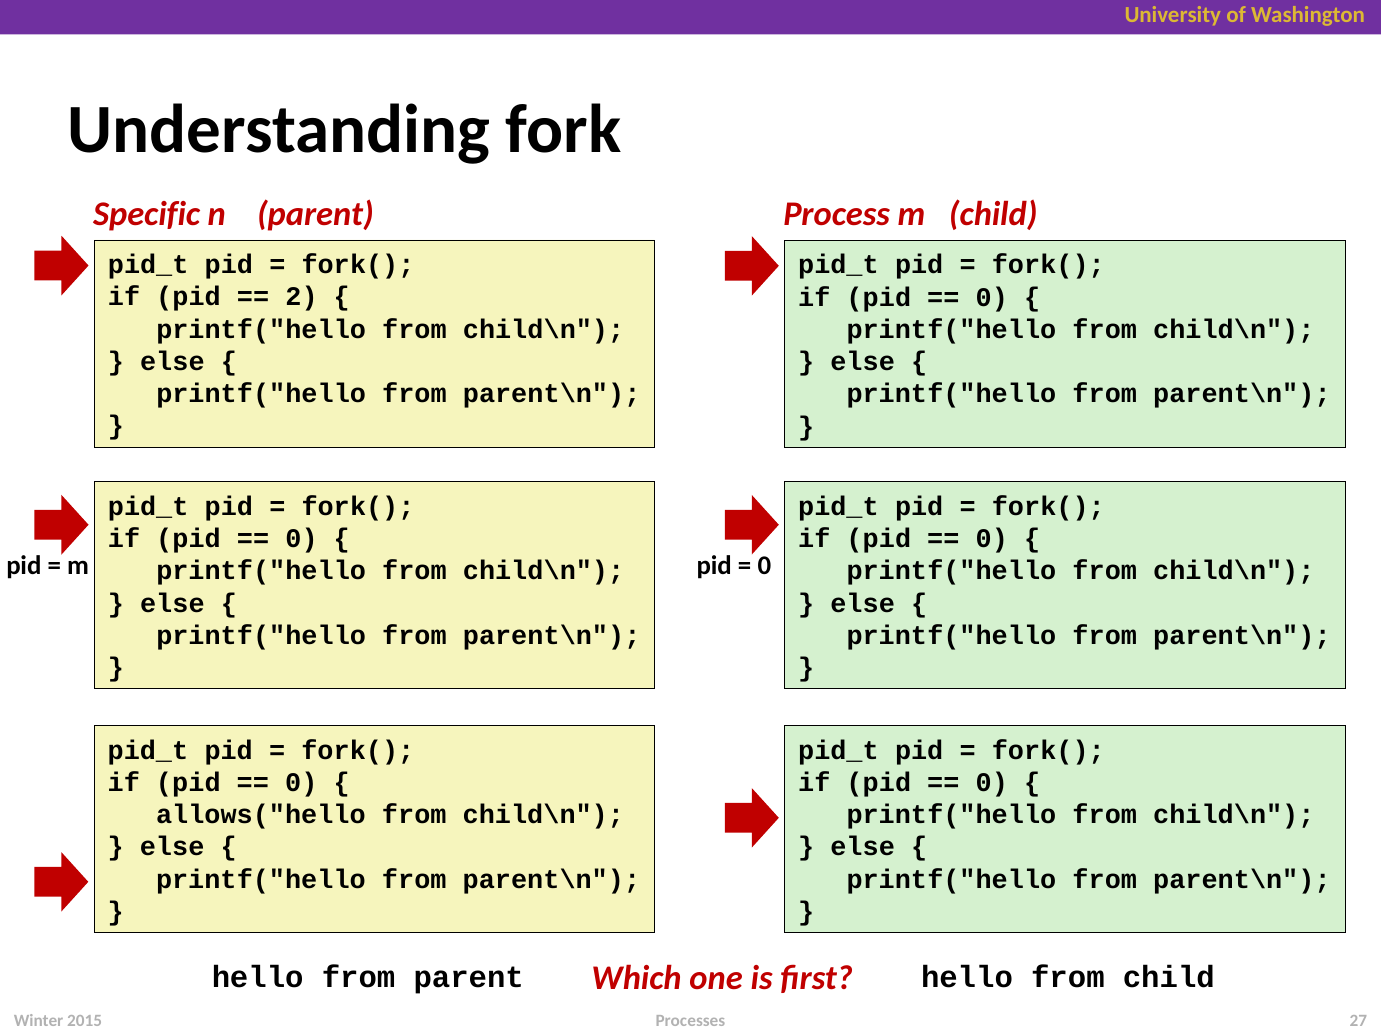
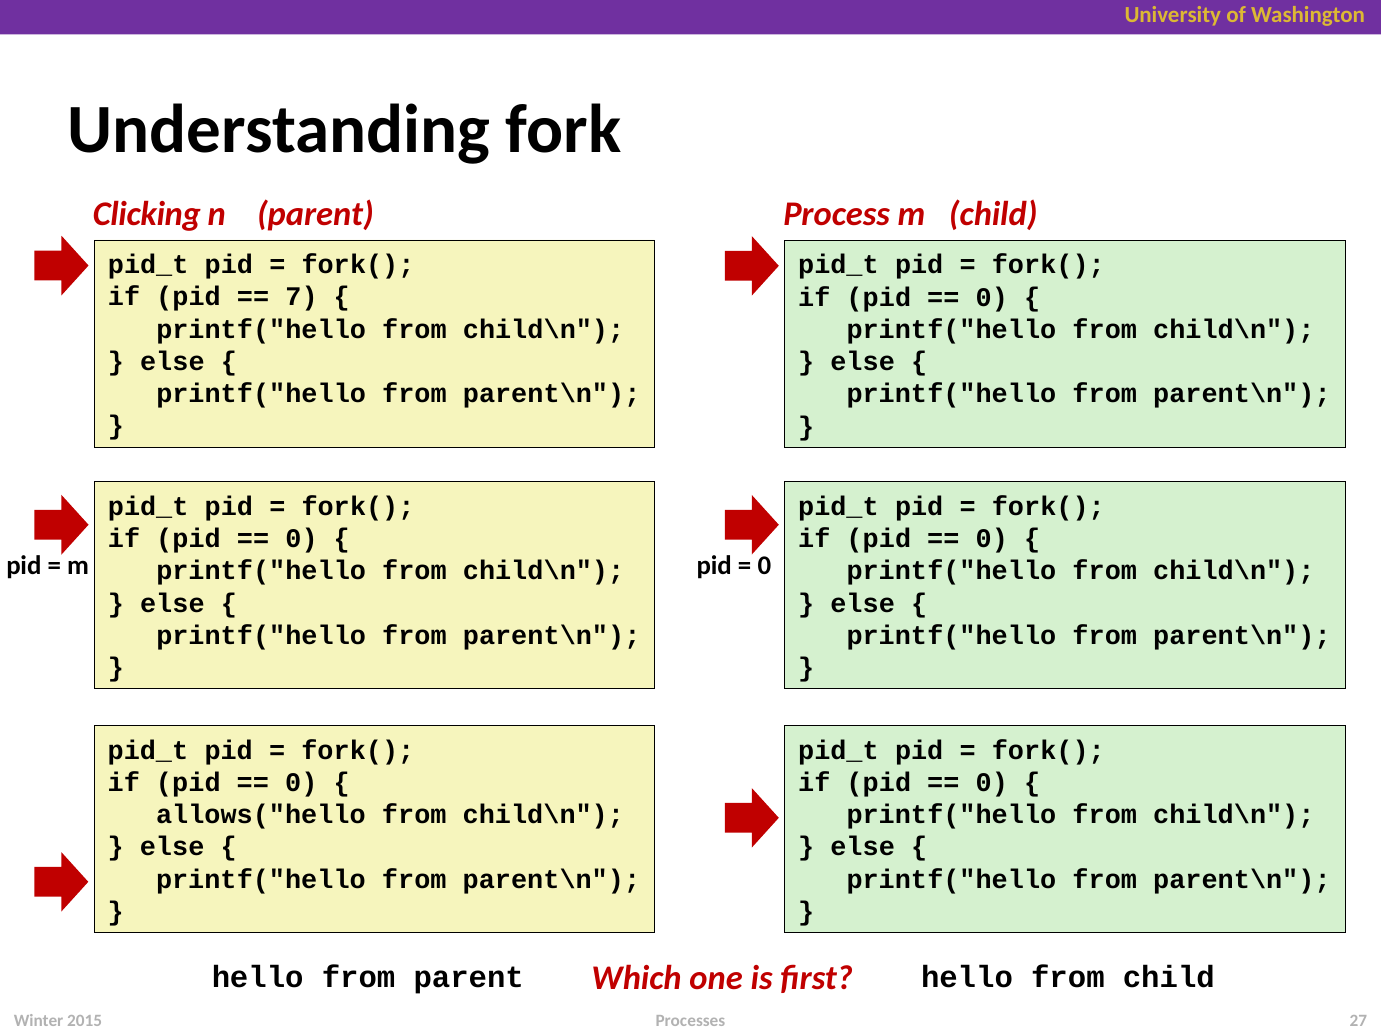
Specific: Specific -> Clicking
2: 2 -> 7
